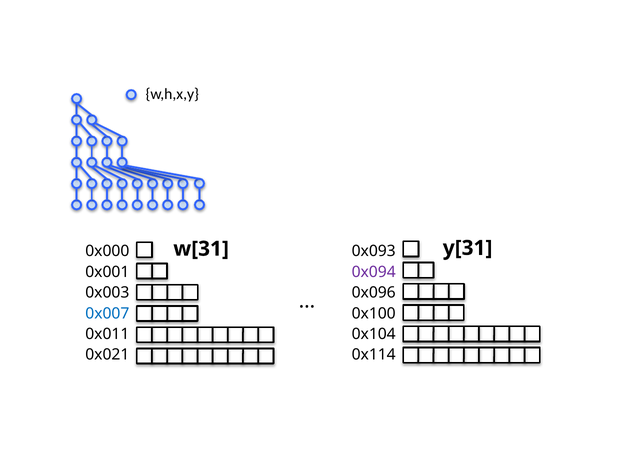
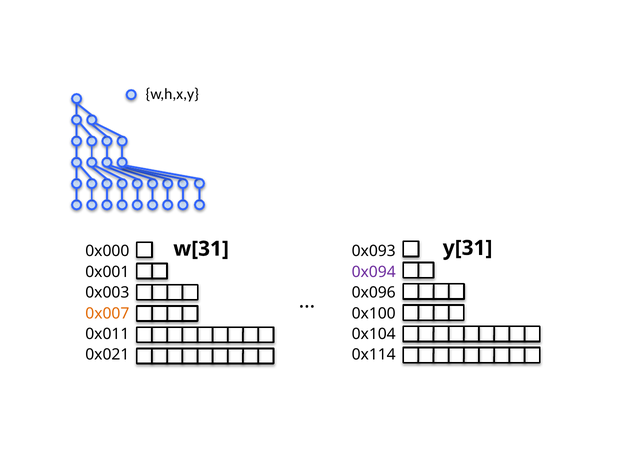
0x007 colour: blue -> orange
